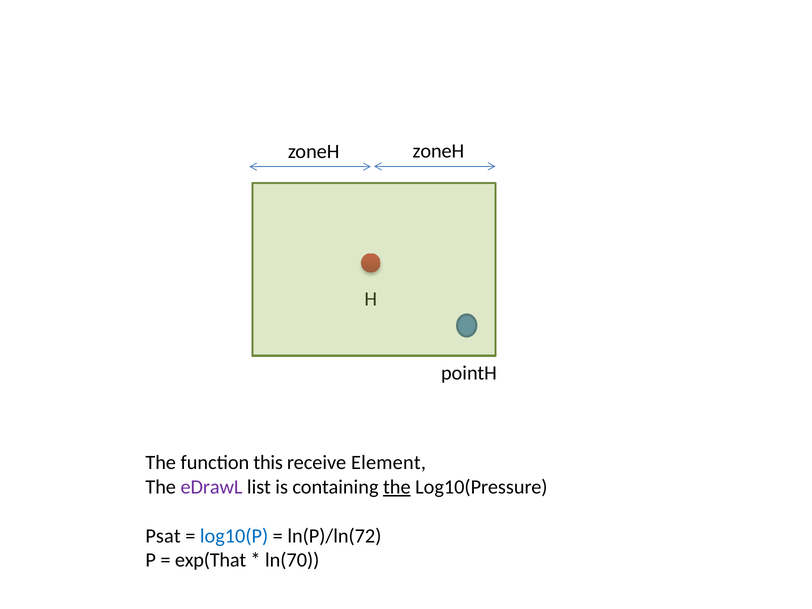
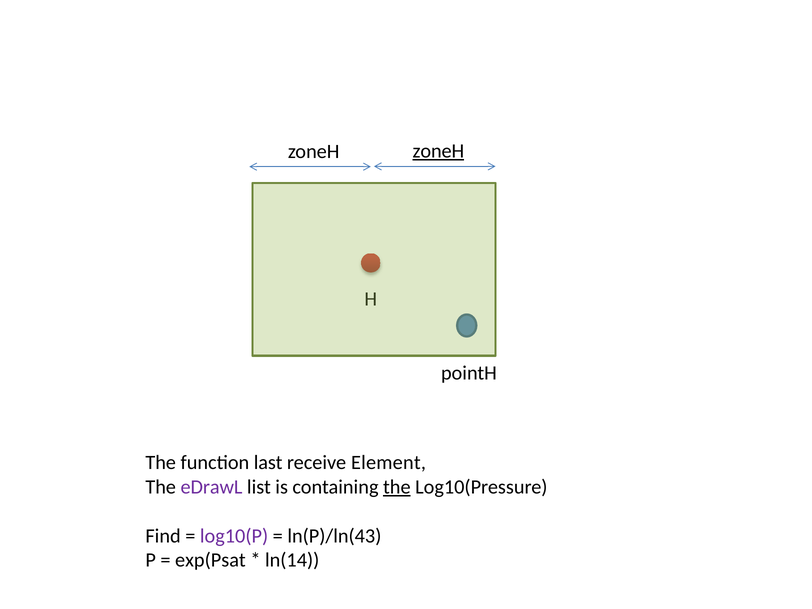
zoneH at (438, 151) underline: none -> present
this: this -> last
Psat: Psat -> Find
log10(P colour: blue -> purple
ln(P)/ln(72: ln(P)/ln(72 -> ln(P)/ln(43
exp(That: exp(That -> exp(Psat
ln(70: ln(70 -> ln(14
